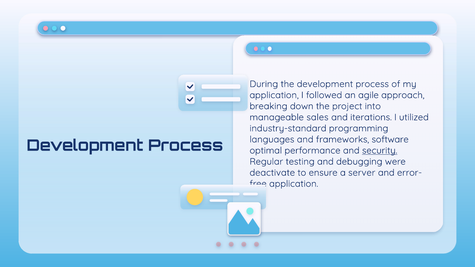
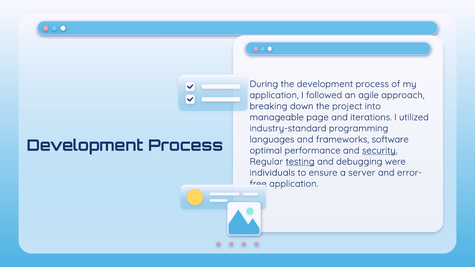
sales: sales -> page
testing underline: none -> present
deactivate: deactivate -> individuals
